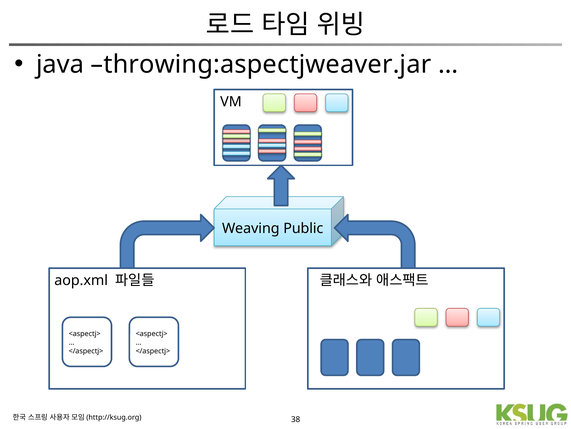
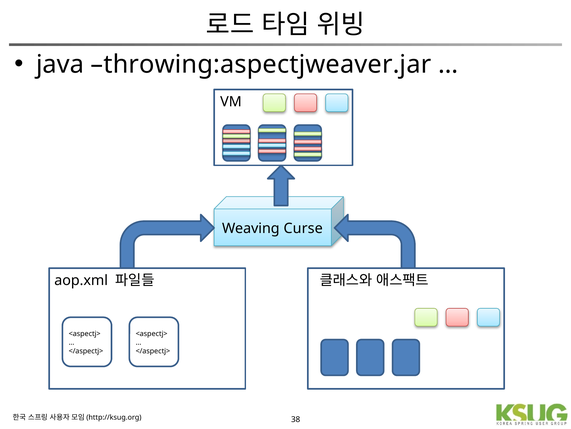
Public: Public -> Curse
